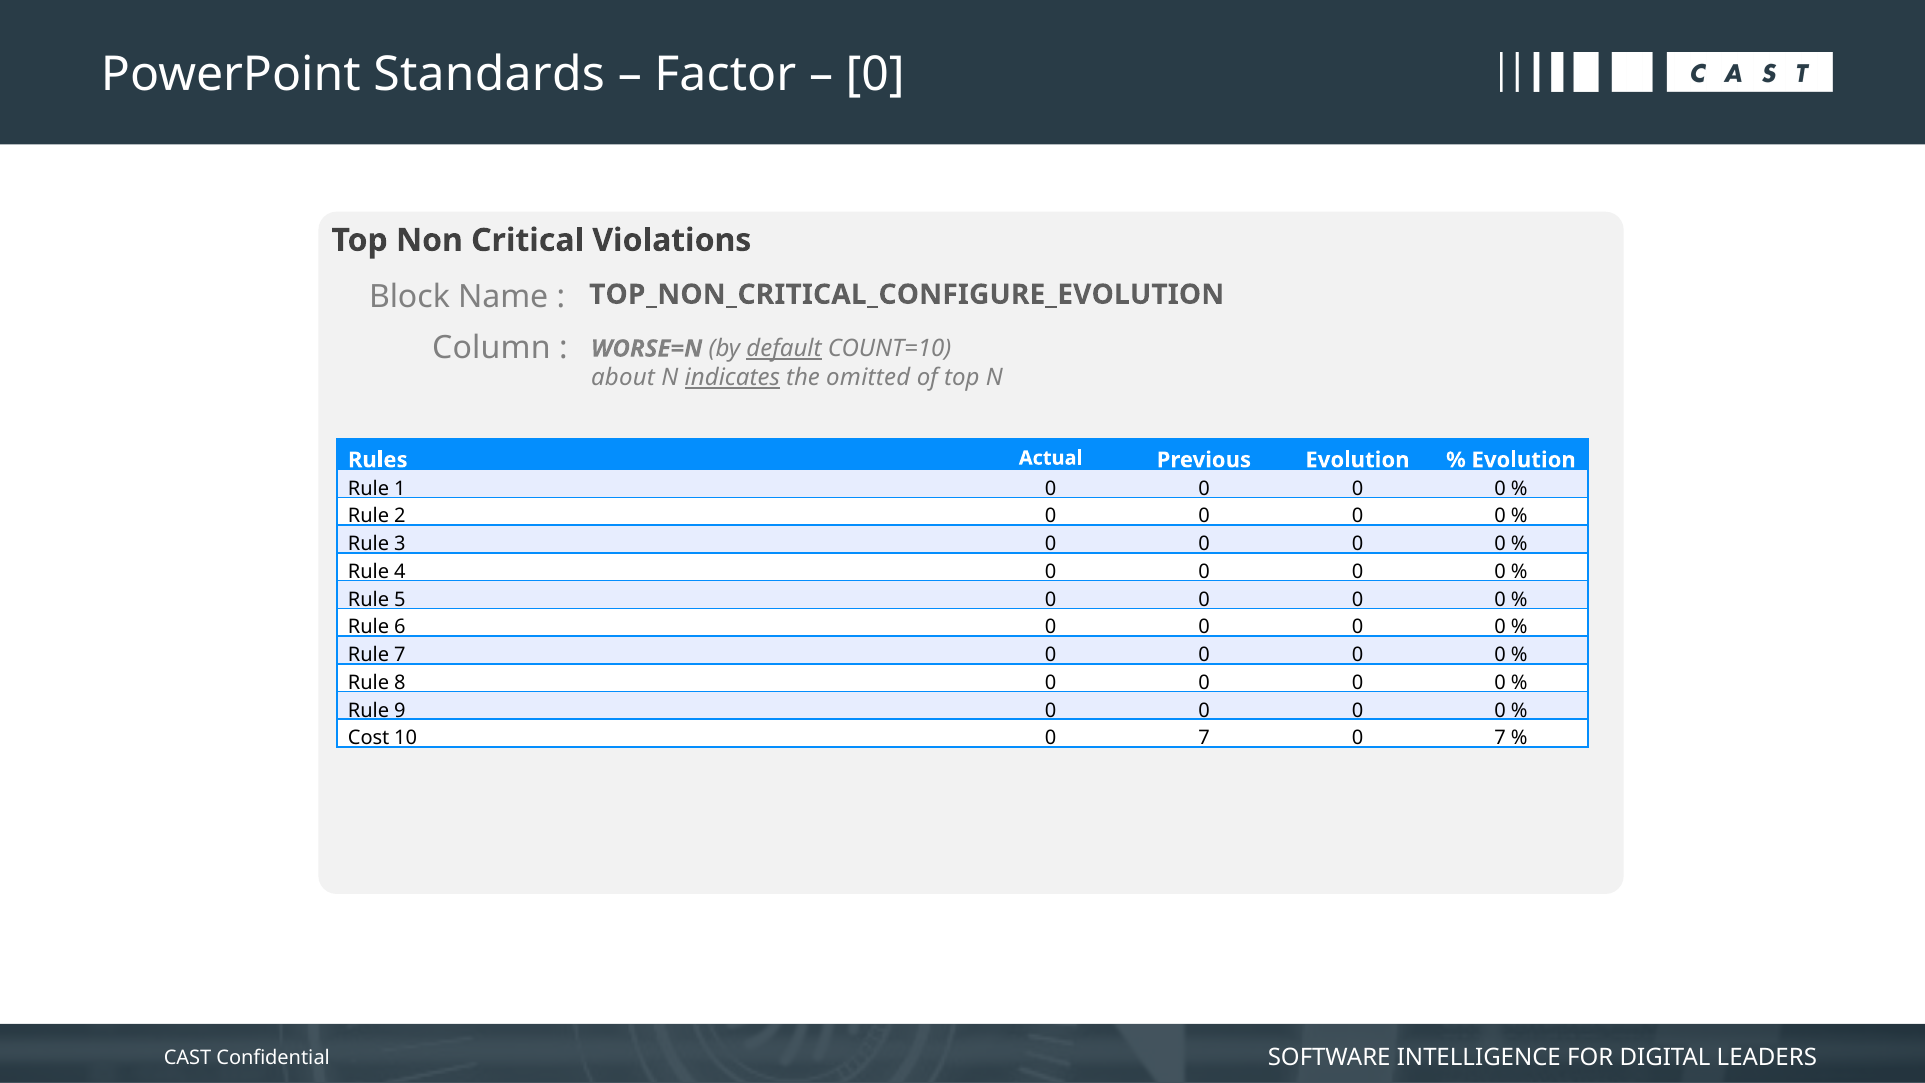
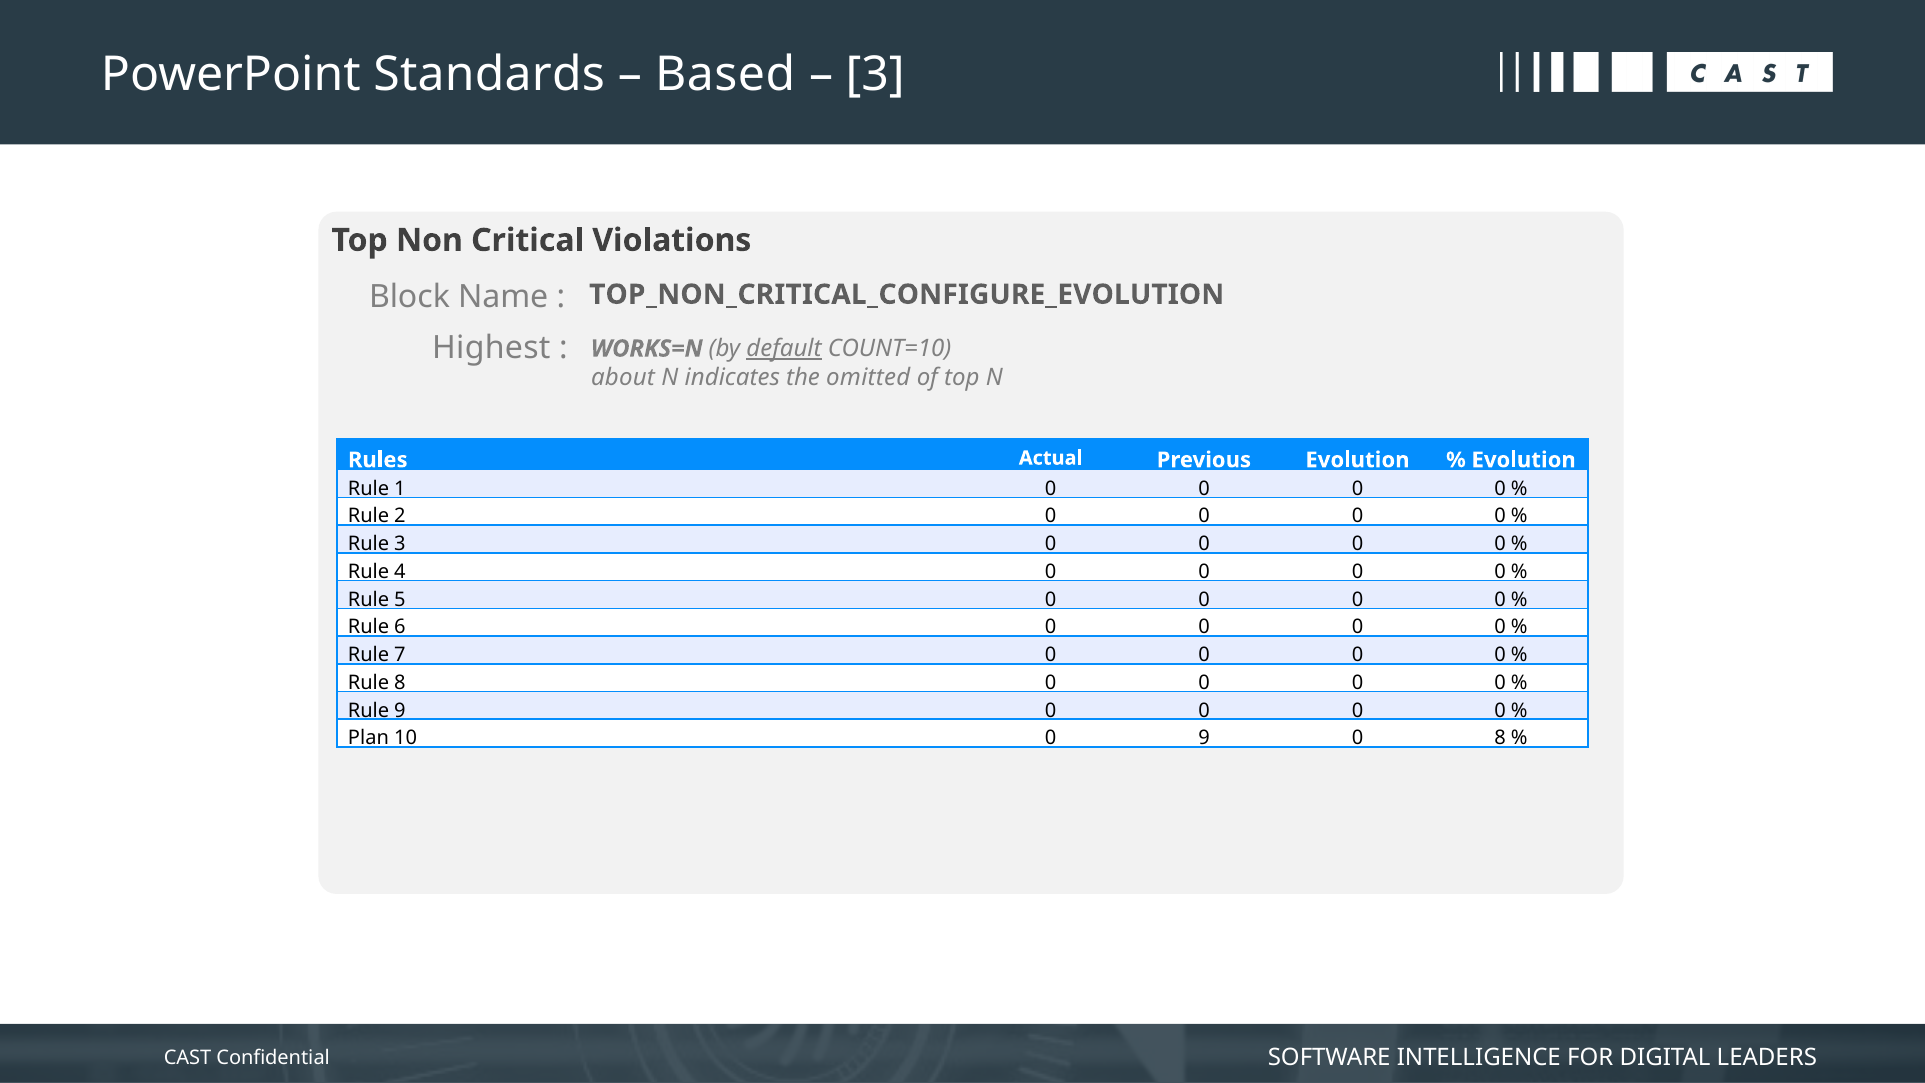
Factor: Factor -> Based
0 at (875, 75): 0 -> 3
Column: Column -> Highest
WORSE=N: WORSE=N -> WORKS=N
indicates underline: present -> none
Cost: Cost -> Plan
10 0 7: 7 -> 9
7 at (1500, 738): 7 -> 8
